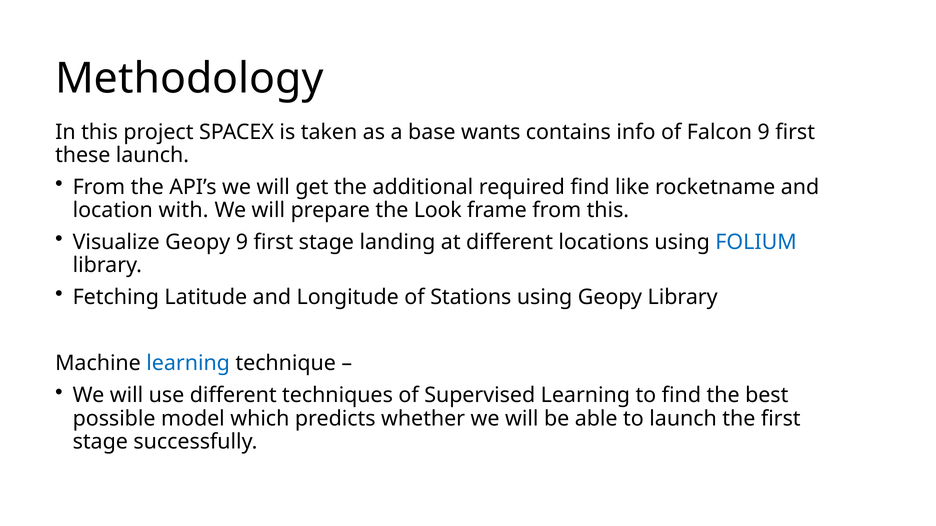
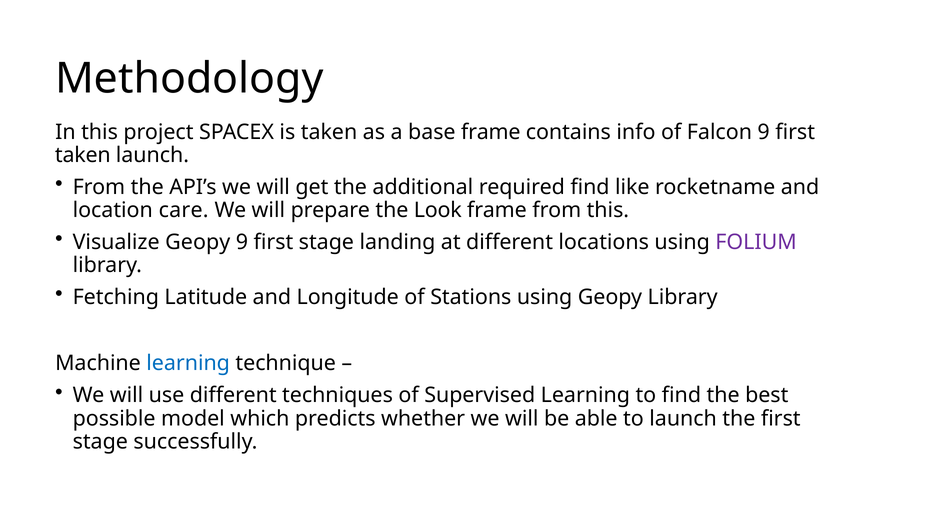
base wants: wants -> frame
these at (83, 155): these -> taken
with: with -> care
FOLIUM colour: blue -> purple
